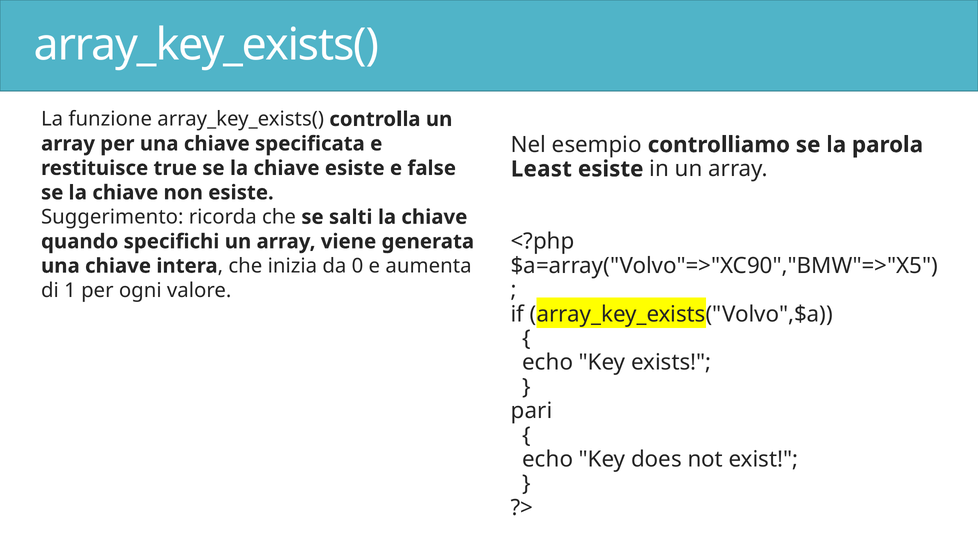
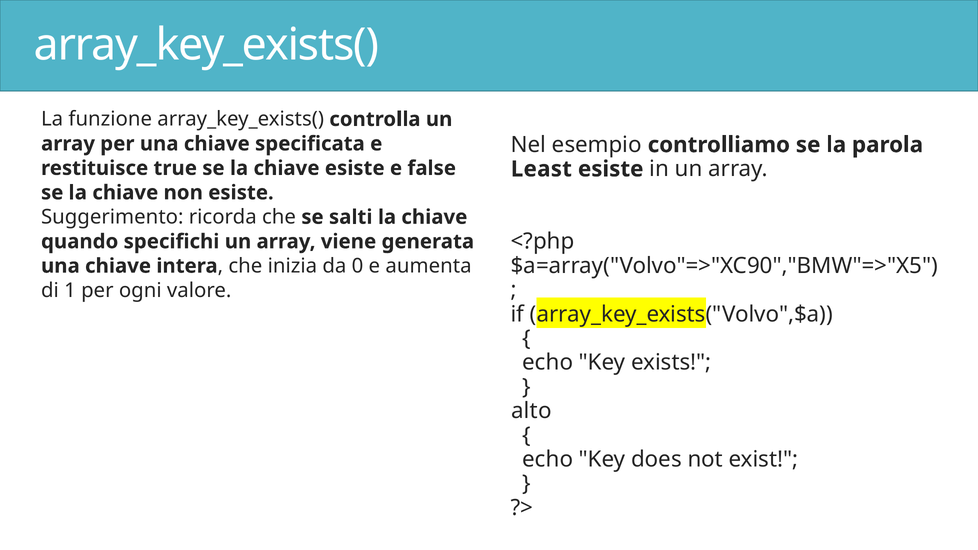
pari: pari -> alto
